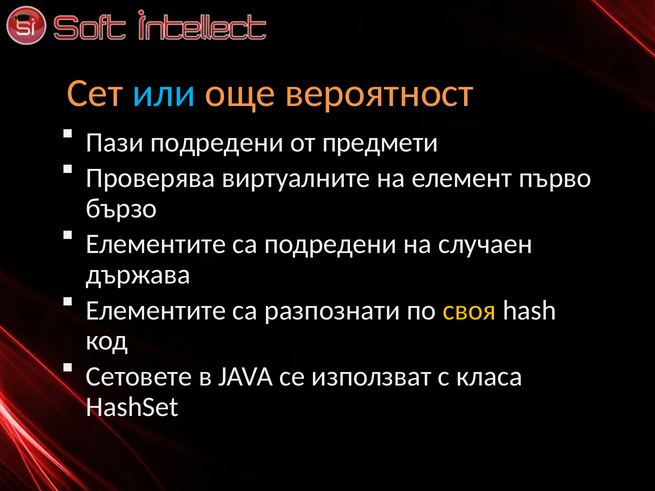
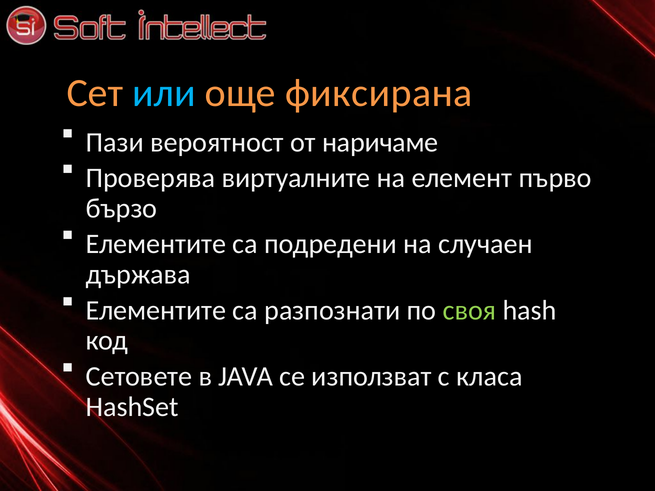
вероятност: вероятност -> фиксирана
Пази подредени: подредени -> вероятност
предмети: предмети -> наричаме
своя colour: yellow -> light green
